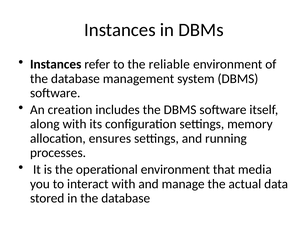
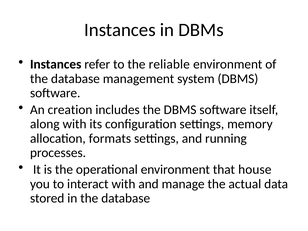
ensures: ensures -> formats
media: media -> house
